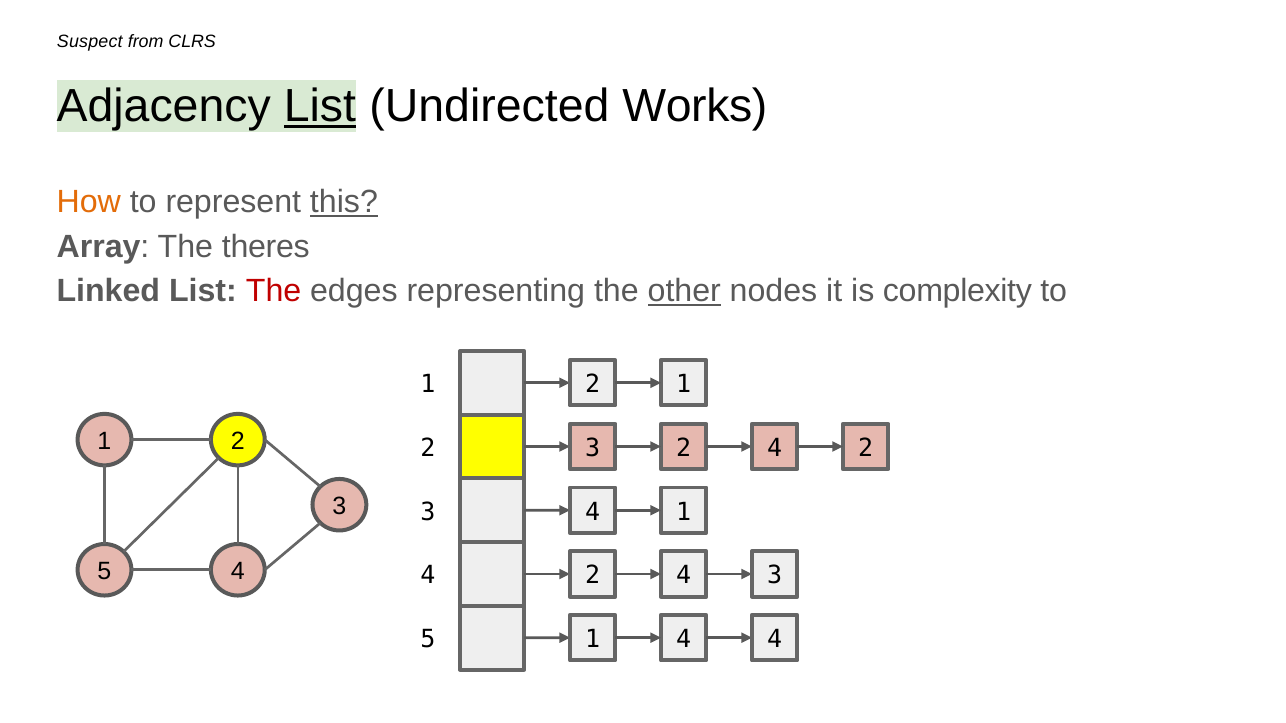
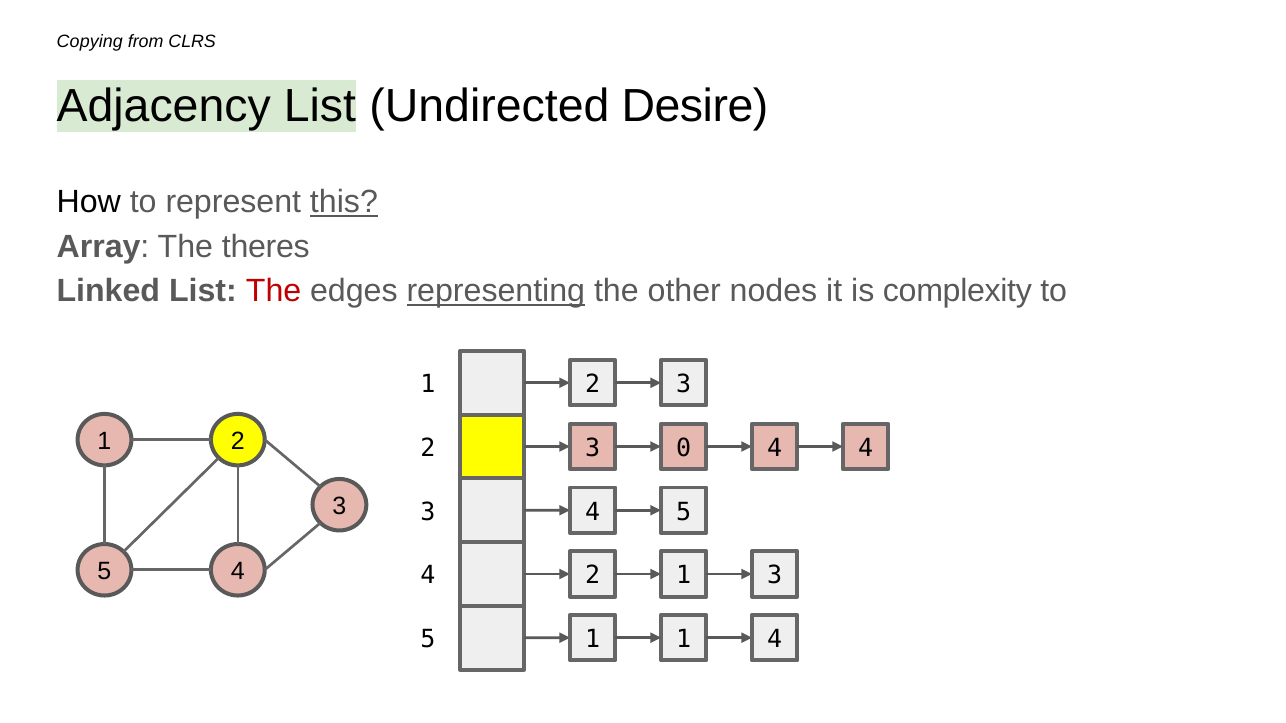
Suspect: Suspect -> Copying
List at (320, 107) underline: present -> none
Works: Works -> Desire
How colour: orange -> black
representing underline: none -> present
other underline: present -> none
1 at (684, 385): 1 -> 3
3 2: 2 -> 0
2 at (866, 448): 2 -> 4
1 at (684, 512): 1 -> 5
4 at (684, 576): 4 -> 1
1 4: 4 -> 1
